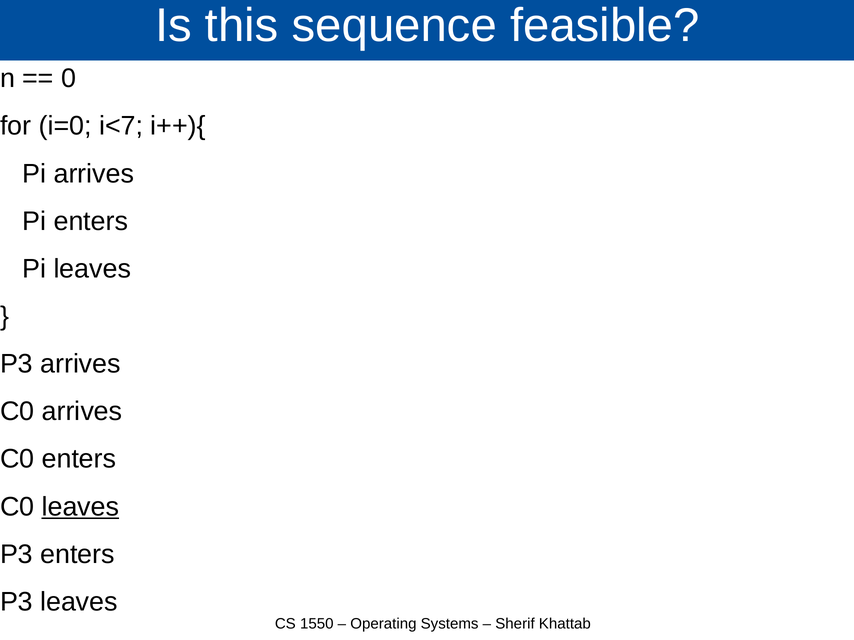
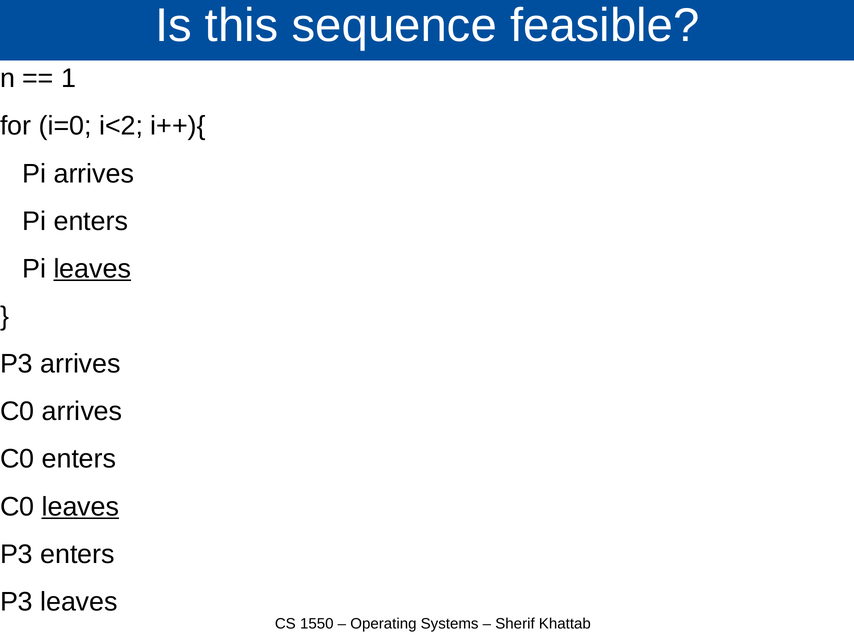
0: 0 -> 1
i<7: i<7 -> i<2
leaves at (92, 269) underline: none -> present
